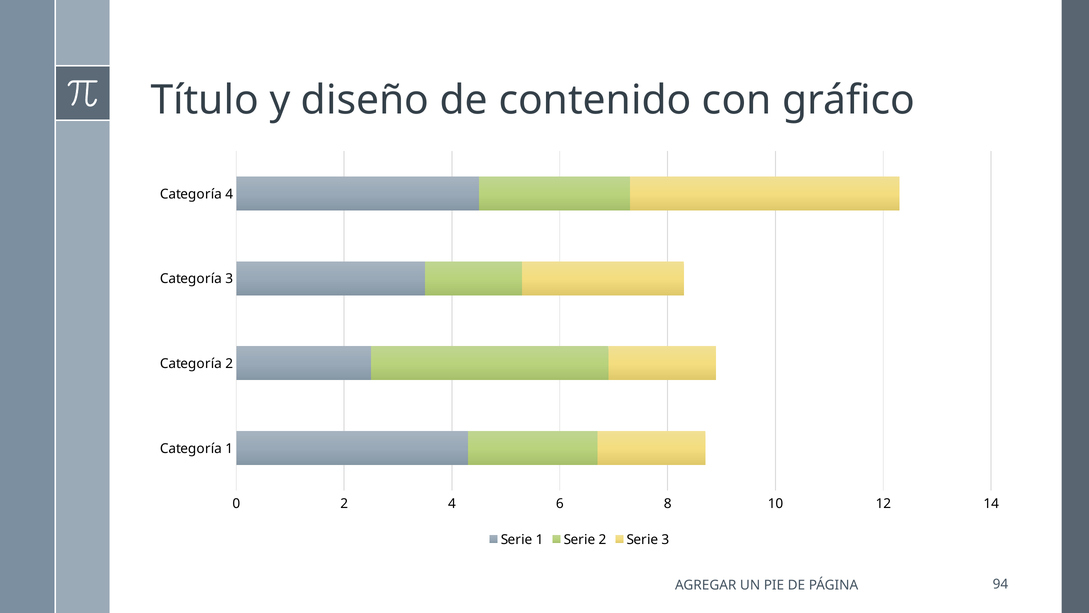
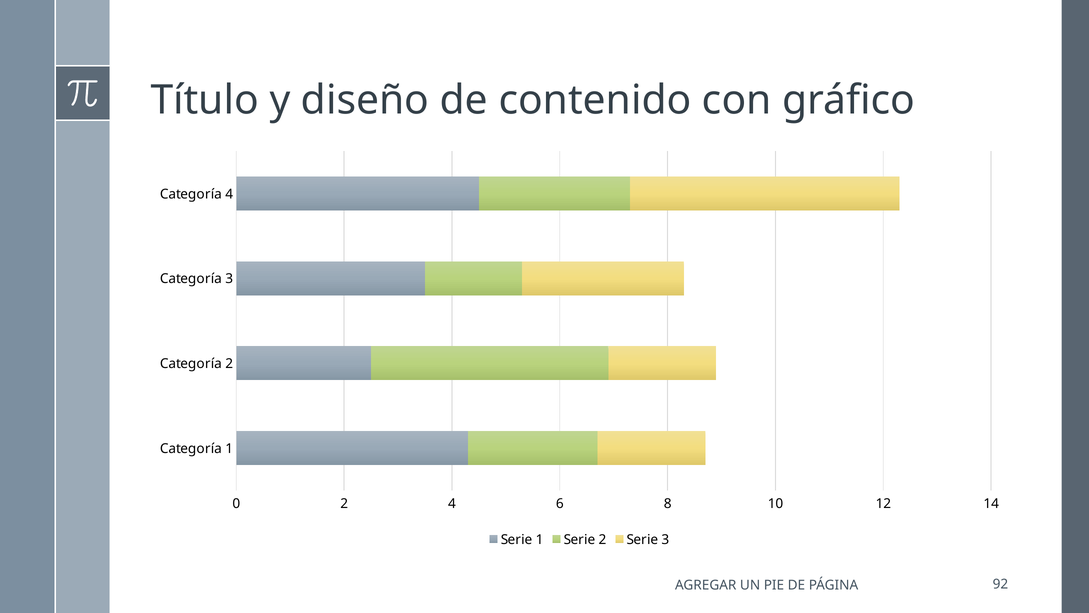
94: 94 -> 92
